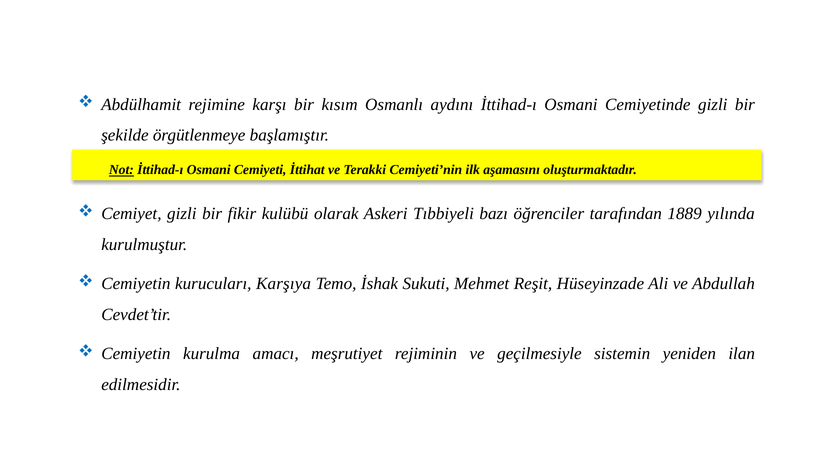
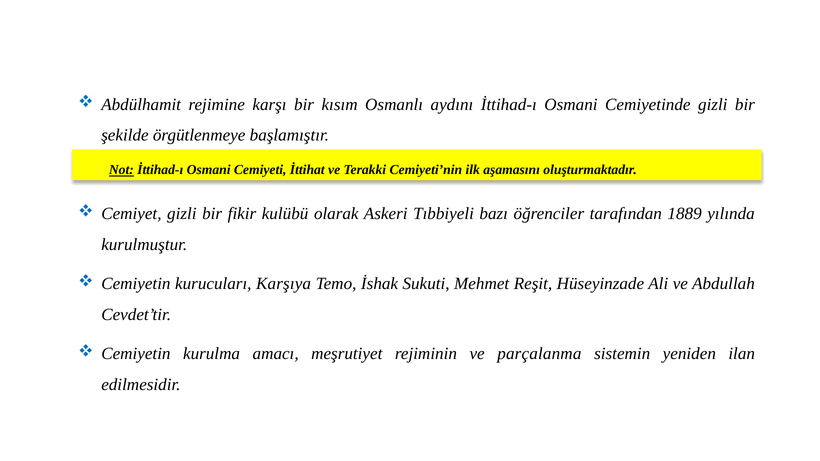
geçilmesiyle: geçilmesiyle -> parçalanma
